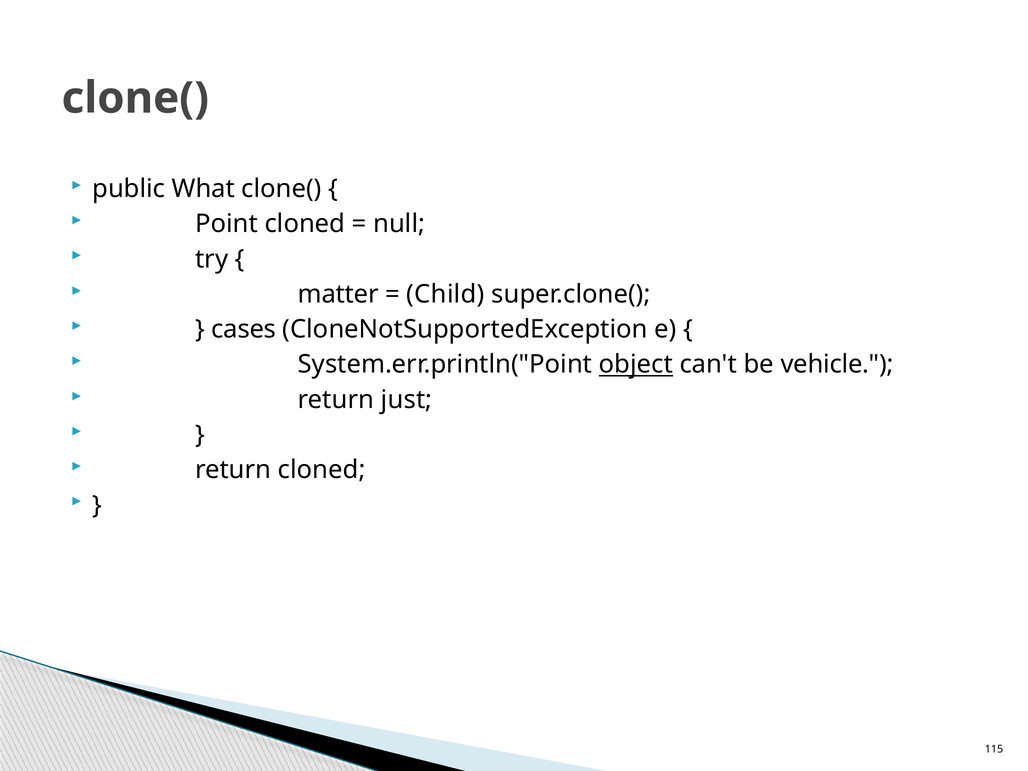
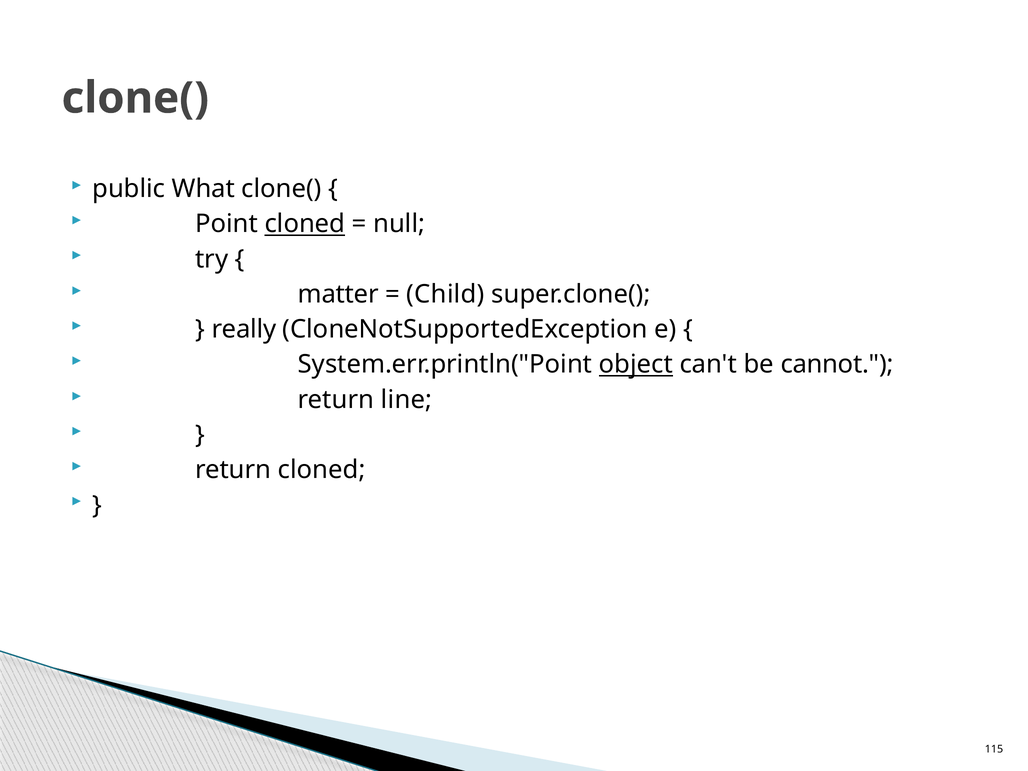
cloned at (305, 224) underline: none -> present
cases: cases -> really
vehicle: vehicle -> cannot
just: just -> line
